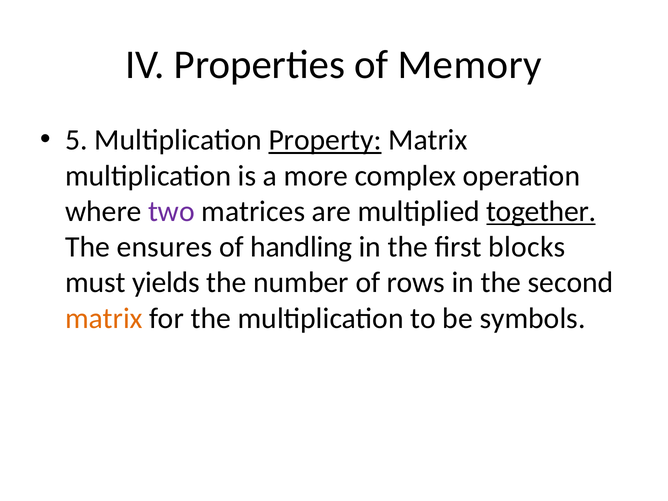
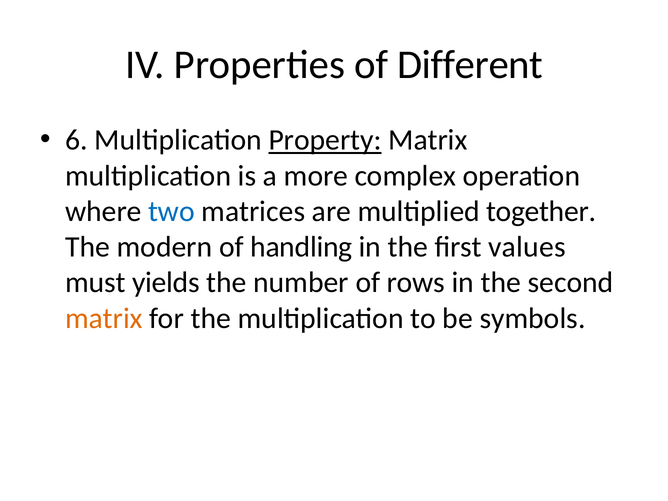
Memory: Memory -> Different
5: 5 -> 6
two colour: purple -> blue
together underline: present -> none
ensures: ensures -> modern
blocks: blocks -> values
